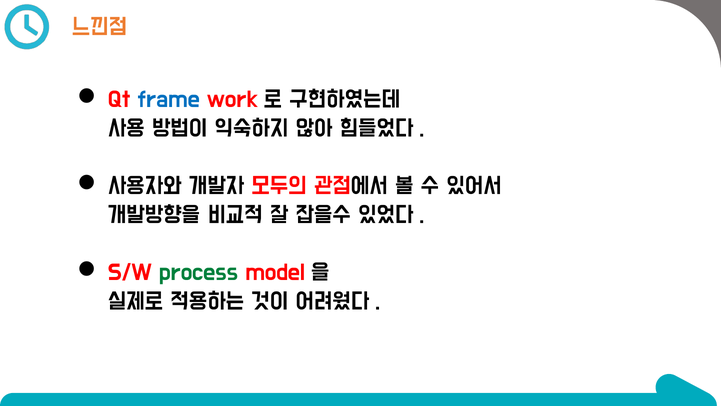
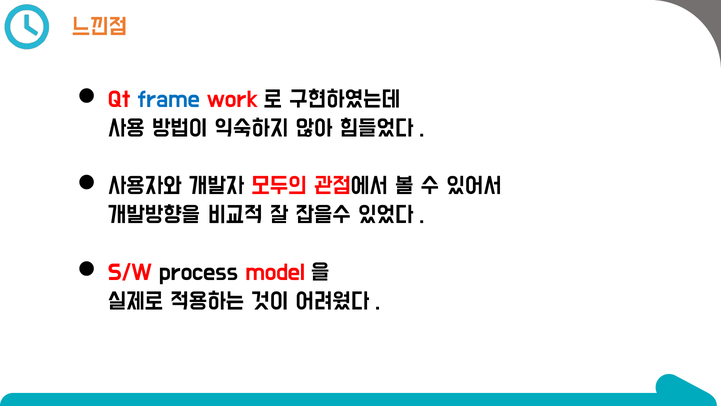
process colour: green -> black
